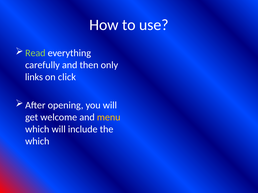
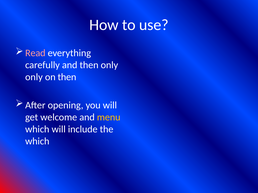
Read colour: light green -> pink
links at (34, 77): links -> only
on click: click -> then
